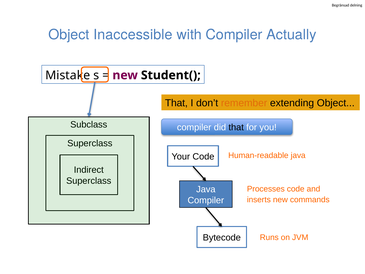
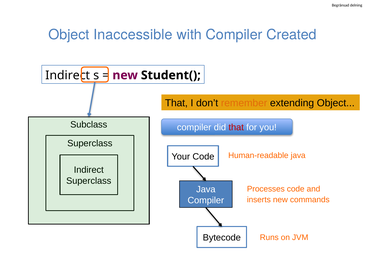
Actually: Actually -> Created
Mistake at (68, 75): Mistake -> Indirect
that at (236, 127) colour: black -> red
